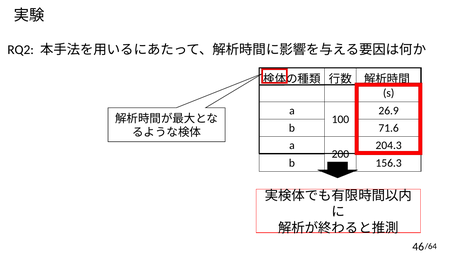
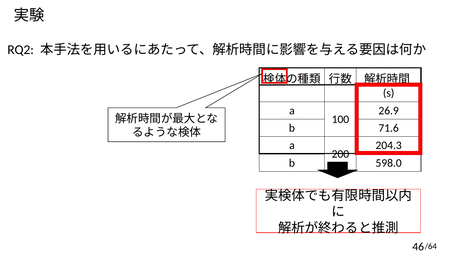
156.3: 156.3 -> 598.0
